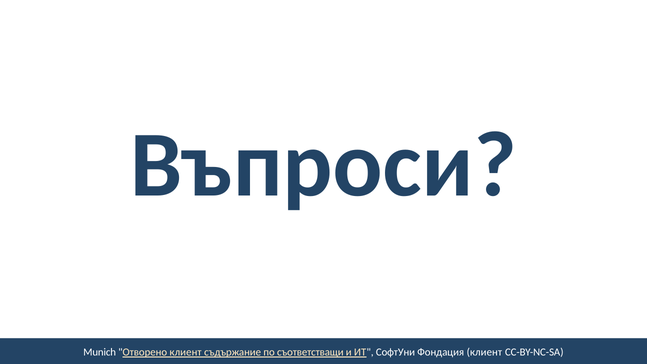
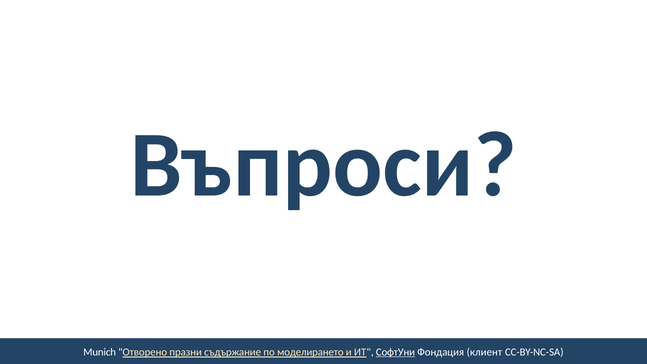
Отворено клиент: клиент -> празни
съответстващи: съответстващи -> моделирането
СофтУни underline: none -> present
